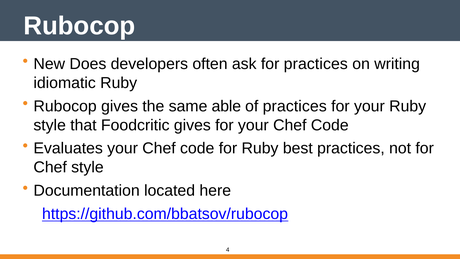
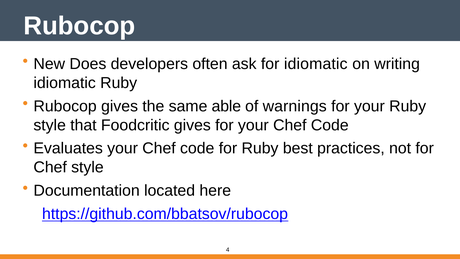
for practices: practices -> idiomatic
of practices: practices -> warnings
